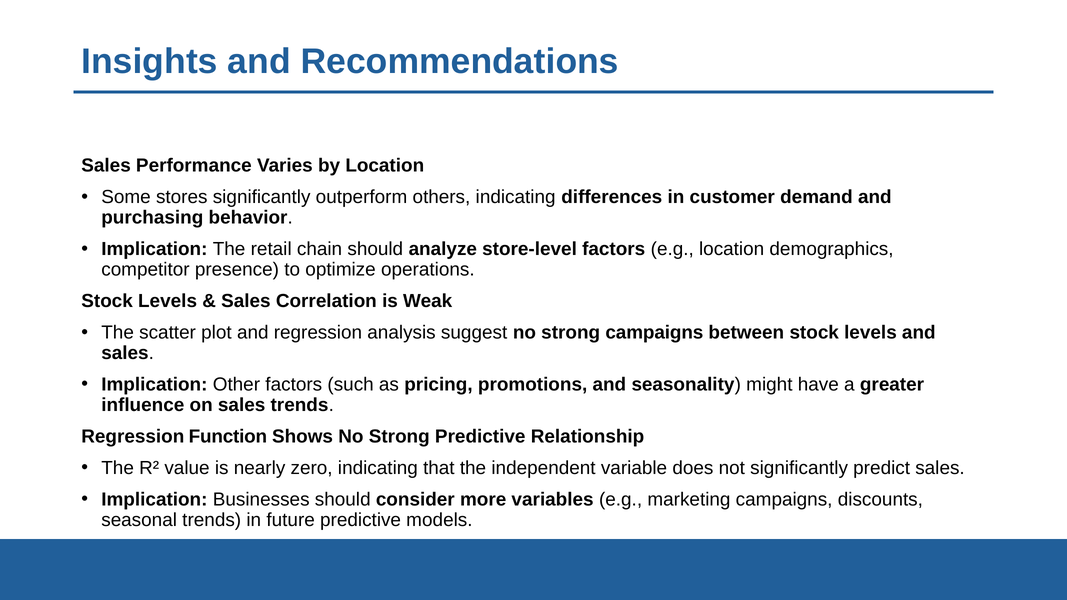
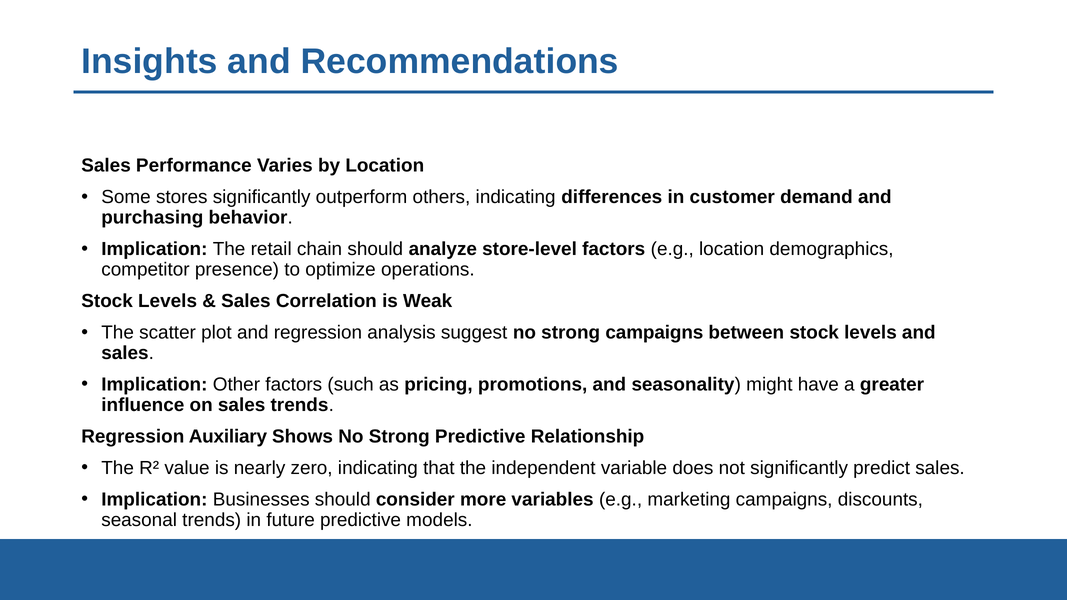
Function: Function -> Auxiliary
